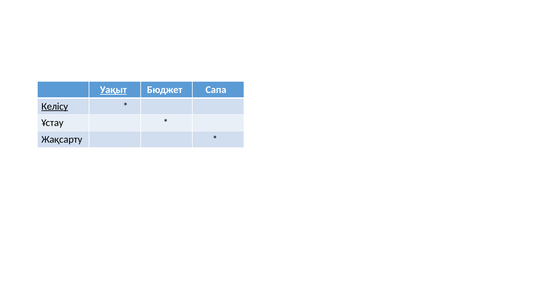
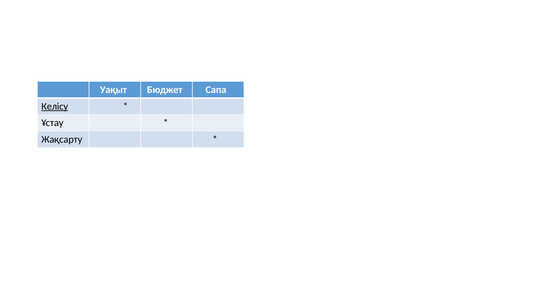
Уақыт underline: present -> none
